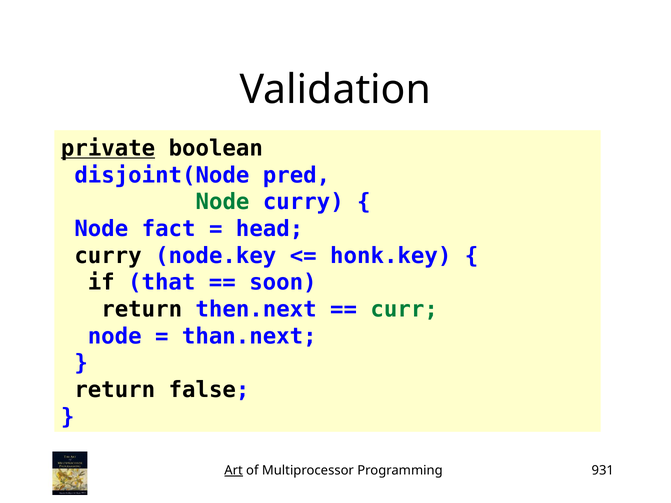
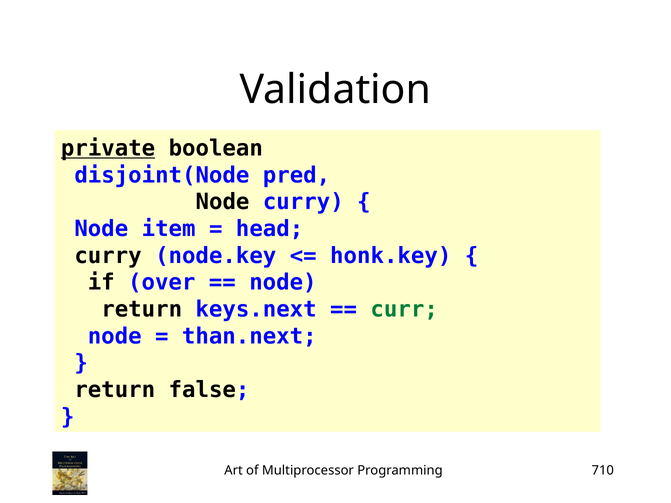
Node at (223, 202) colour: green -> black
fact: fact -> item
that: that -> over
soon at (283, 283): soon -> node
then.next: then.next -> keys.next
Art underline: present -> none
931: 931 -> 710
